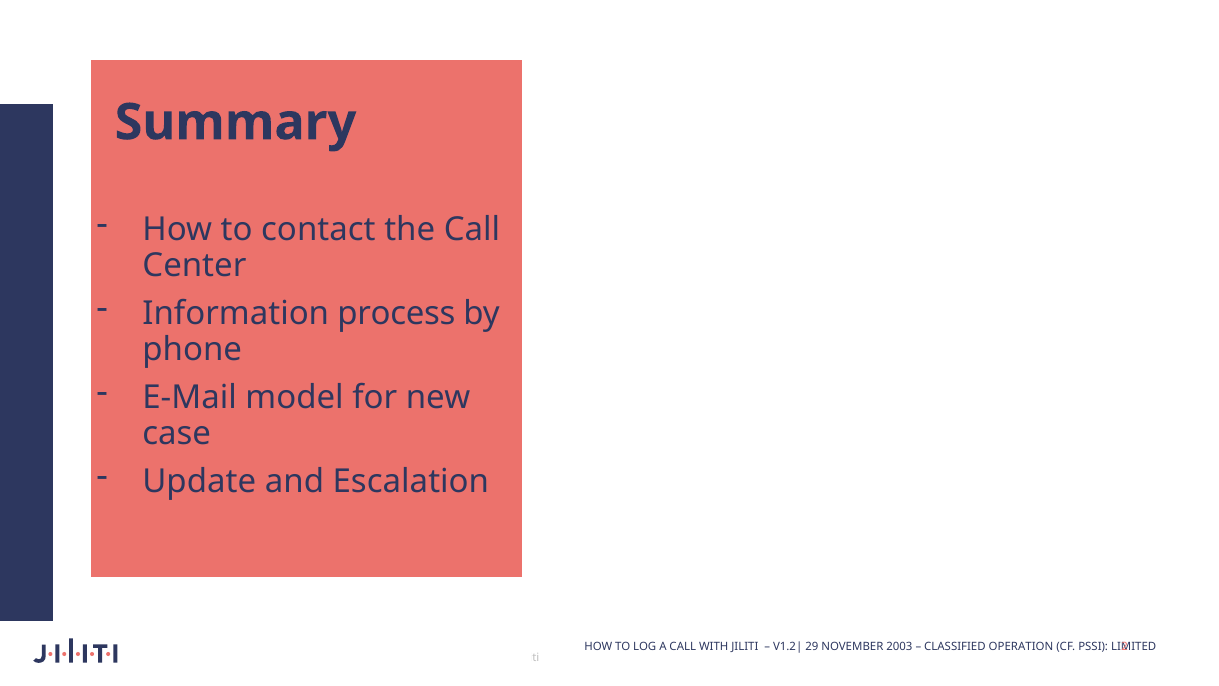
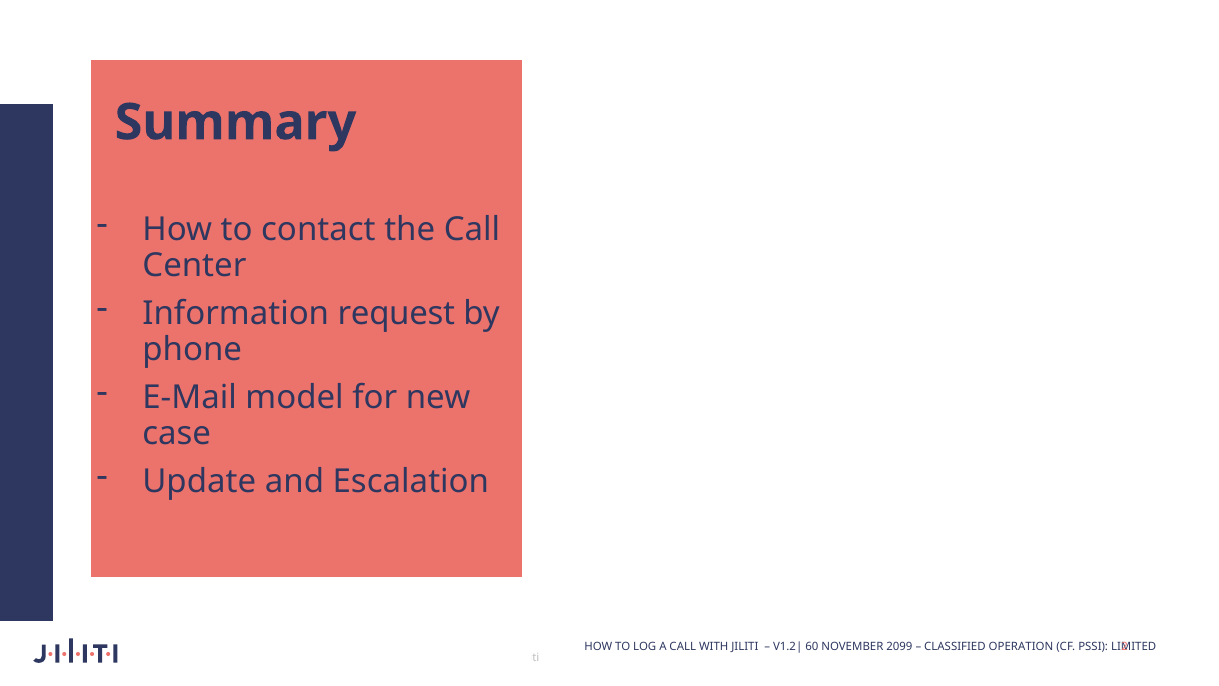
process: process -> request
29: 29 -> 60
2003: 2003 -> 2099
